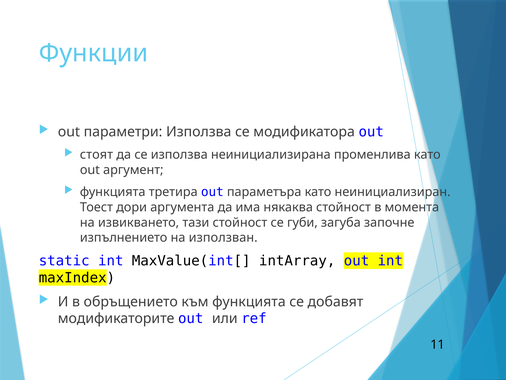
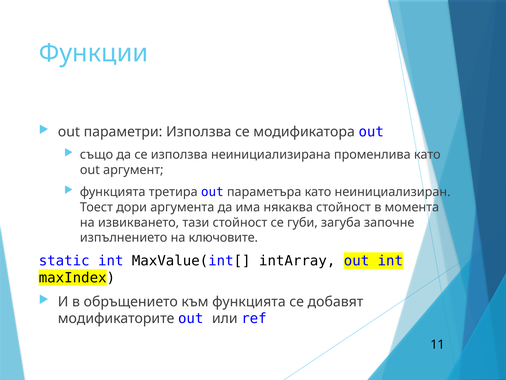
стоят: стоят -> също
използван: използван -> ключовите
